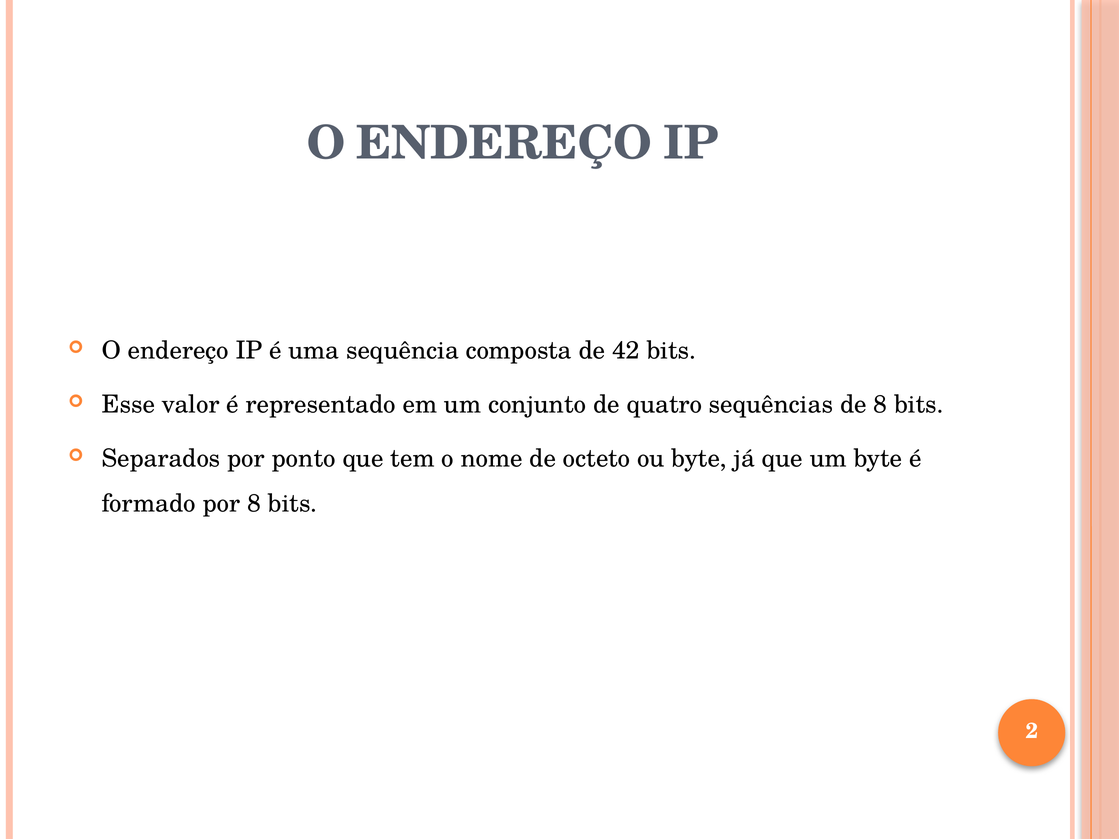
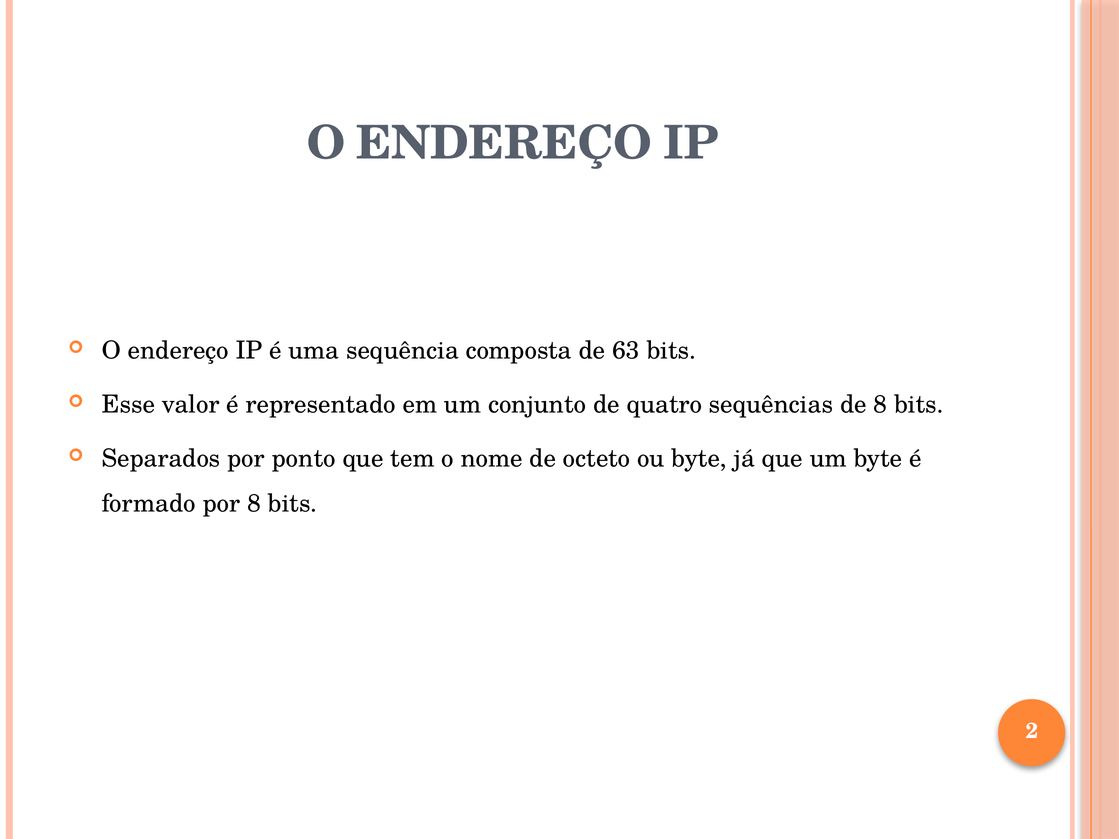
42: 42 -> 63
